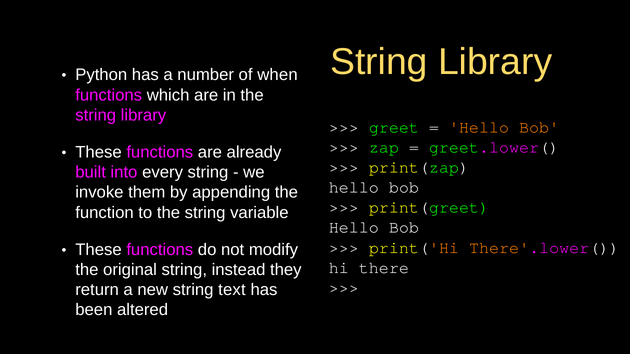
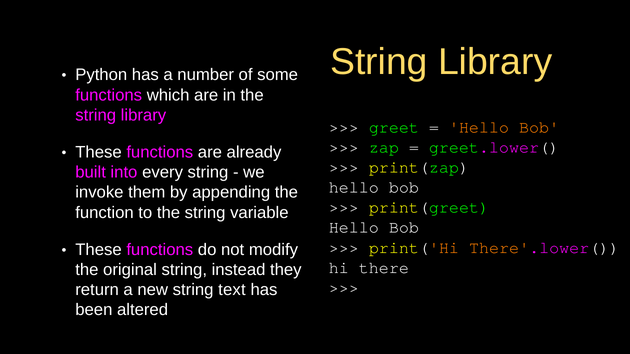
when: when -> some
